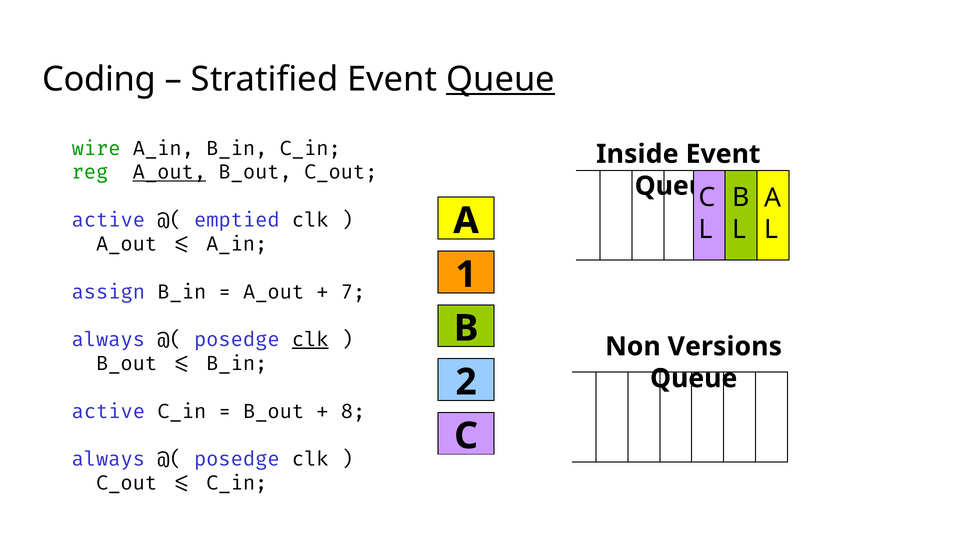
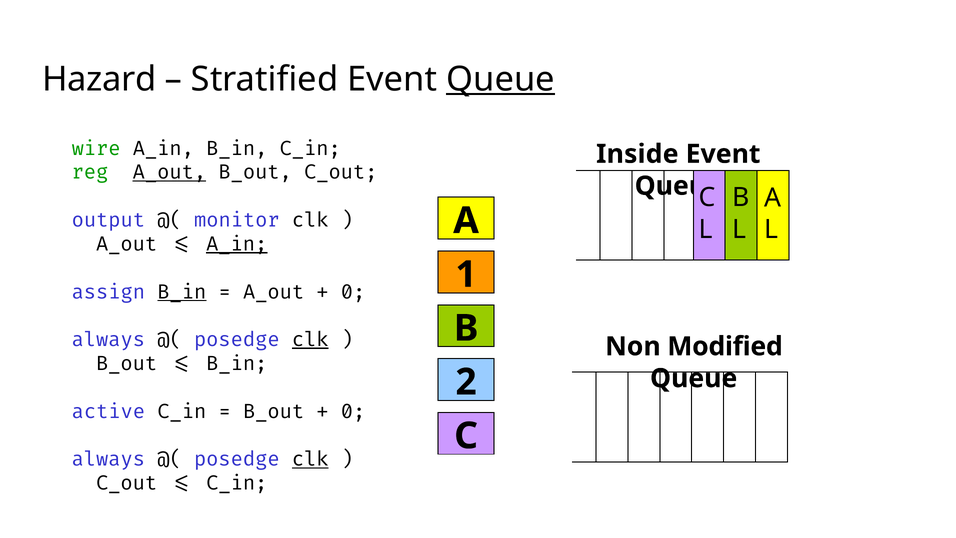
Coding: Coding -> Hazard
active at (108, 220): active -> output
emptied: emptied -> monitor
A_in at (237, 244) underline: none -> present
B_in at (182, 292) underline: none -> present
7 at (353, 292): 7 -> 0
Versions: Versions -> Modified
8 at (353, 411): 8 -> 0
clk at (310, 459) underline: none -> present
